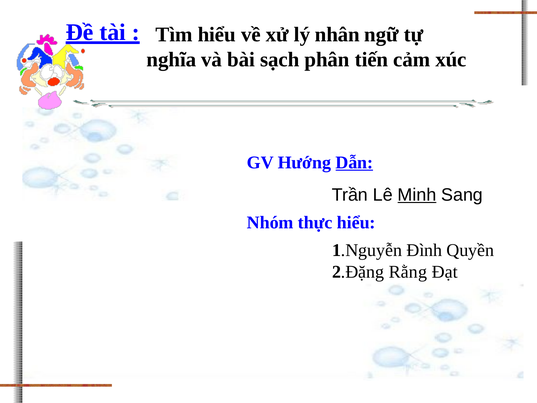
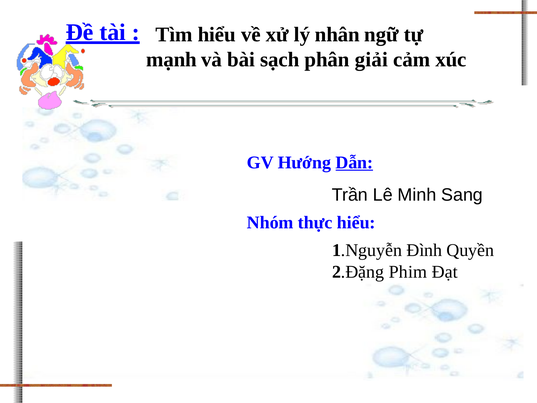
nghĩa: nghĩa -> mạnh
tiến: tiến -> giải
Minh underline: present -> none
Rằng: Rằng -> Phim
